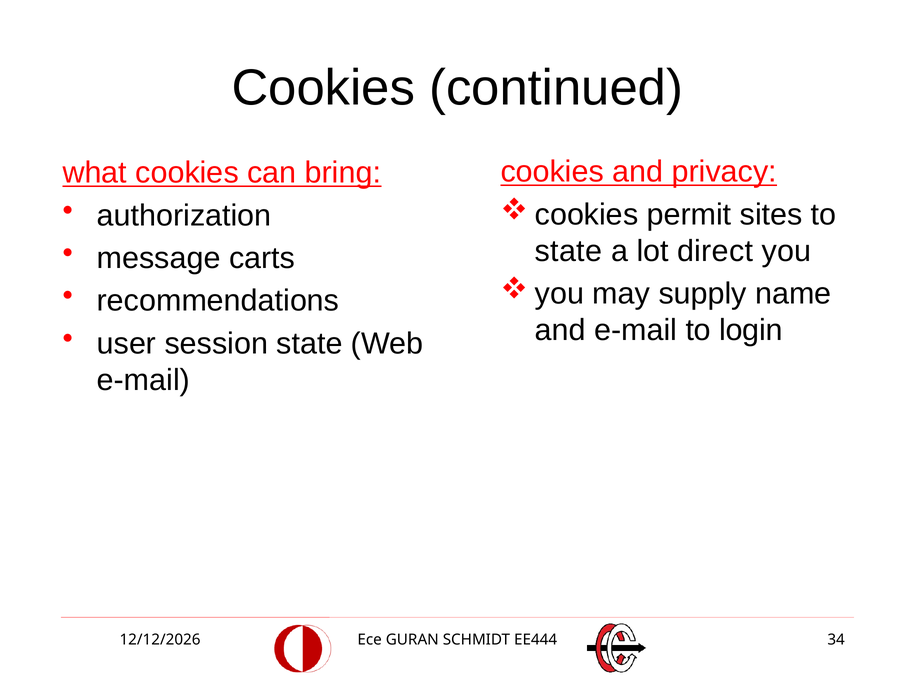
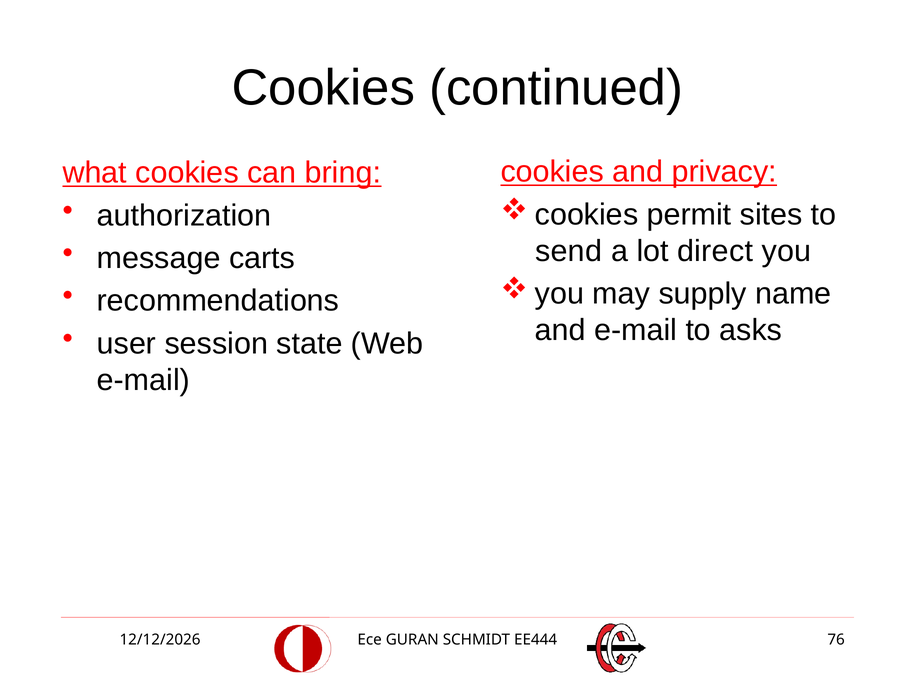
state at (569, 251): state -> send
login: login -> asks
34: 34 -> 76
